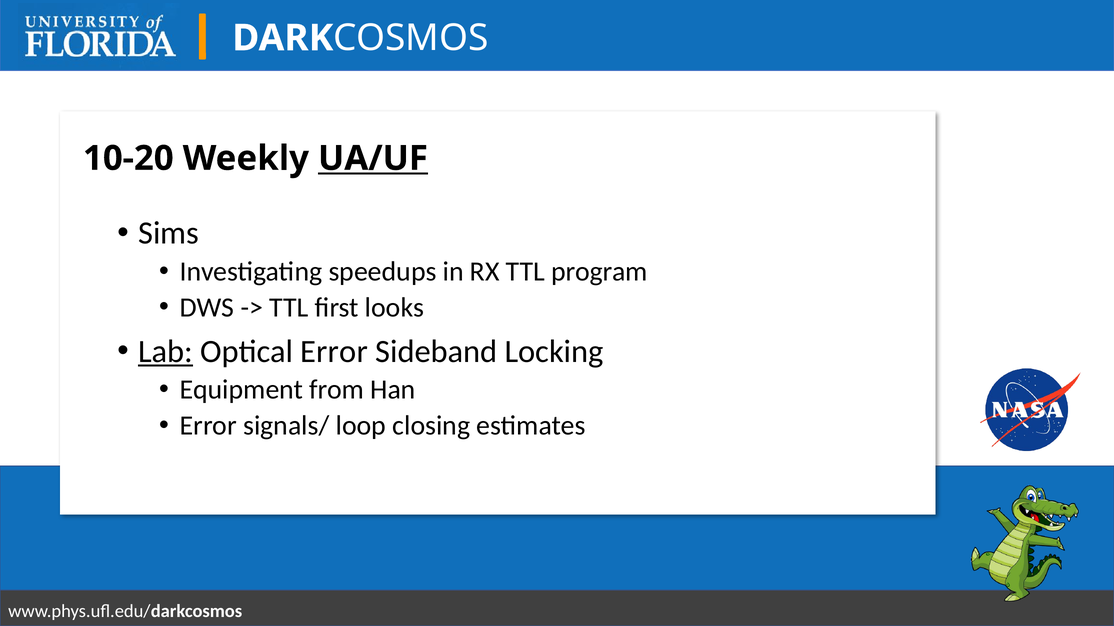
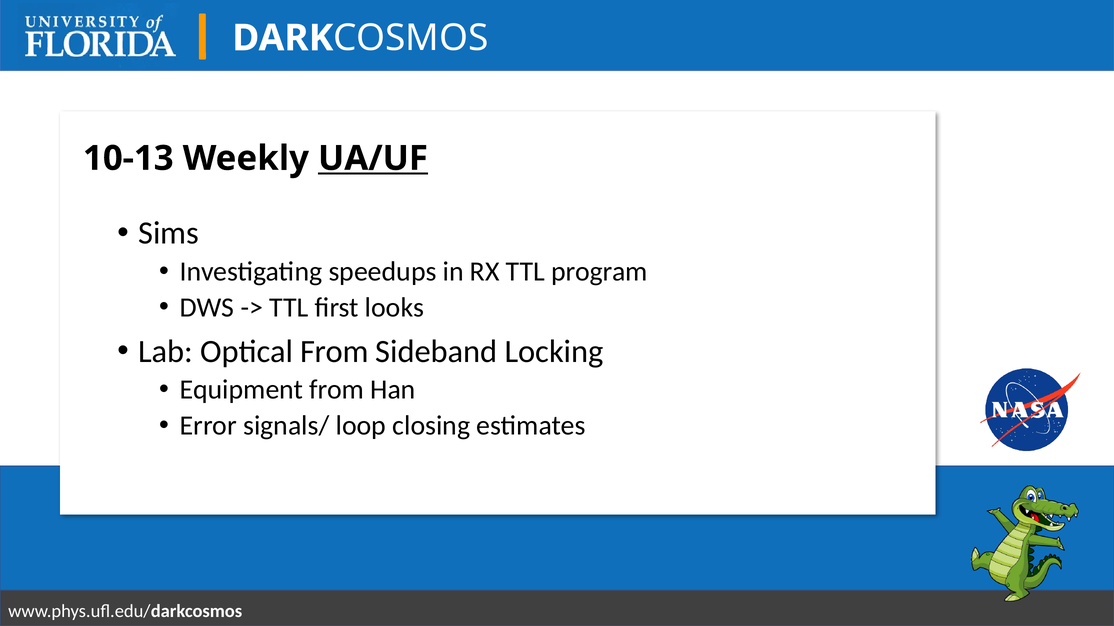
10-20: 10-20 -> 10-13
Lab underline: present -> none
Optical Error: Error -> From
